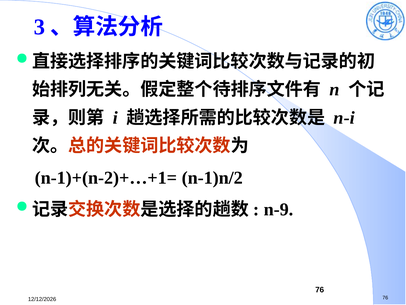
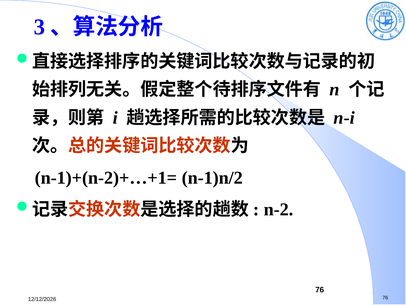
n-9: n-9 -> n-2
